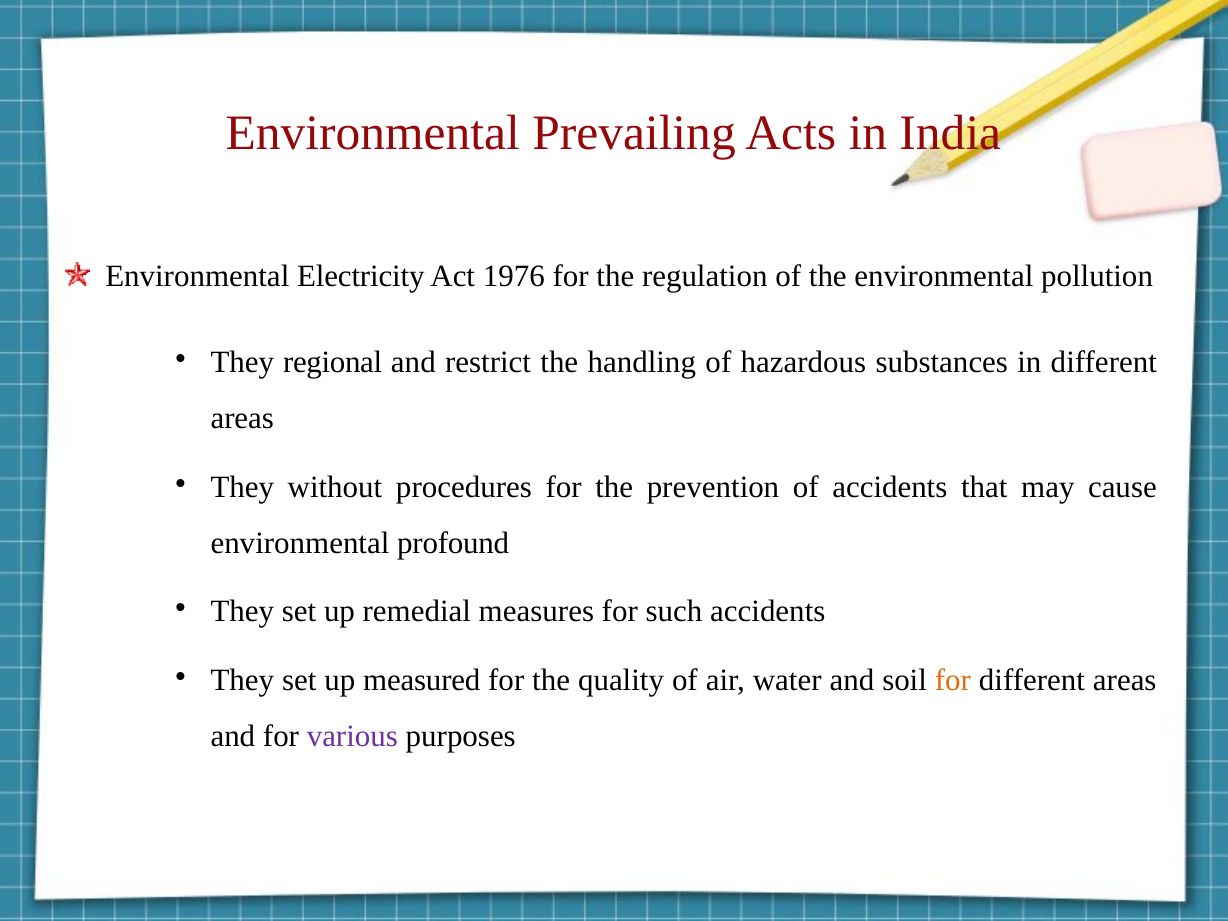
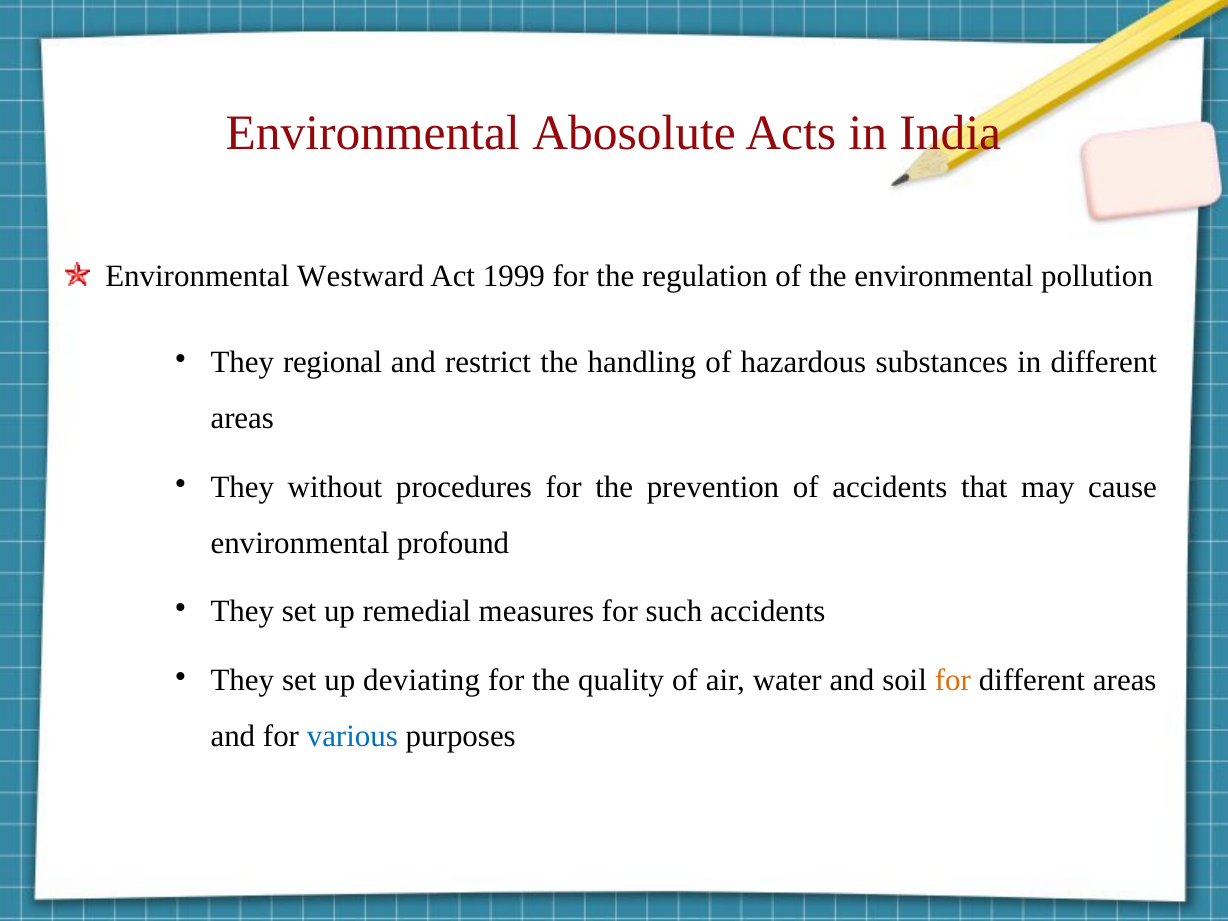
Prevailing: Prevailing -> Abosolute
Electricity: Electricity -> Westward
1976: 1976 -> 1999
measured: measured -> deviating
various colour: purple -> blue
